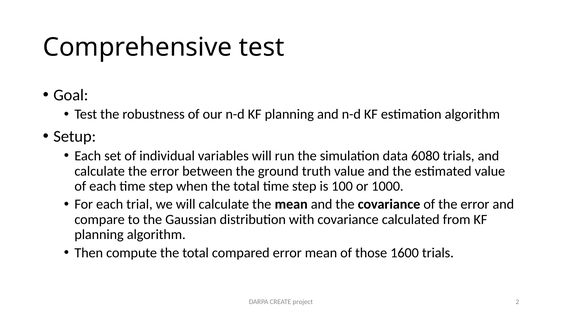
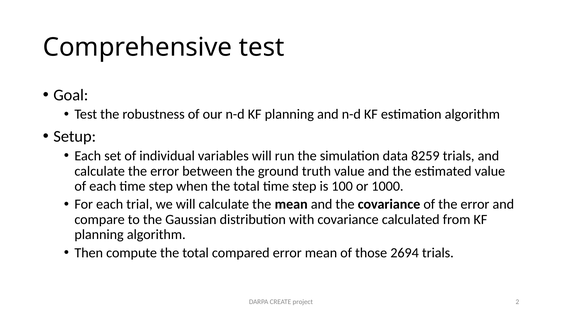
6080: 6080 -> 8259
1600: 1600 -> 2694
